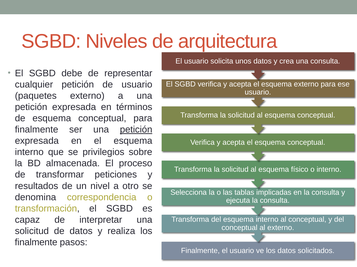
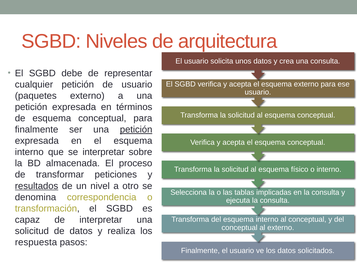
se privilegios: privilegios -> interpretar
resultados underline: none -> present
finalmente at (36, 243): finalmente -> respuesta
